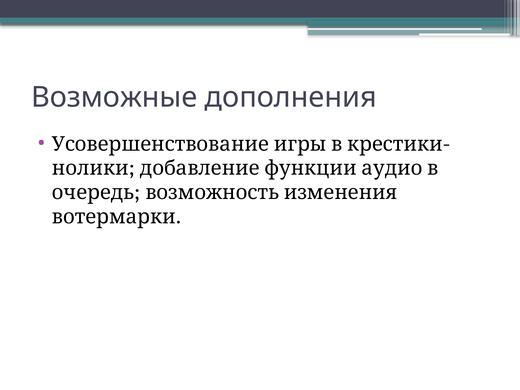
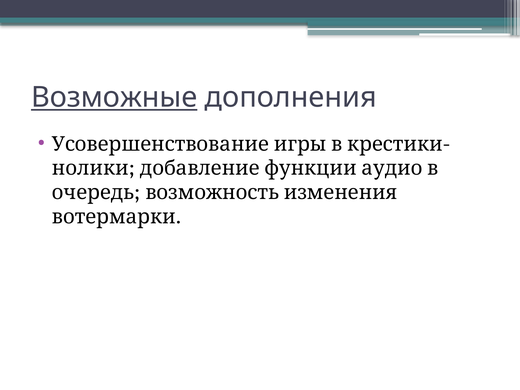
Возможные underline: none -> present
